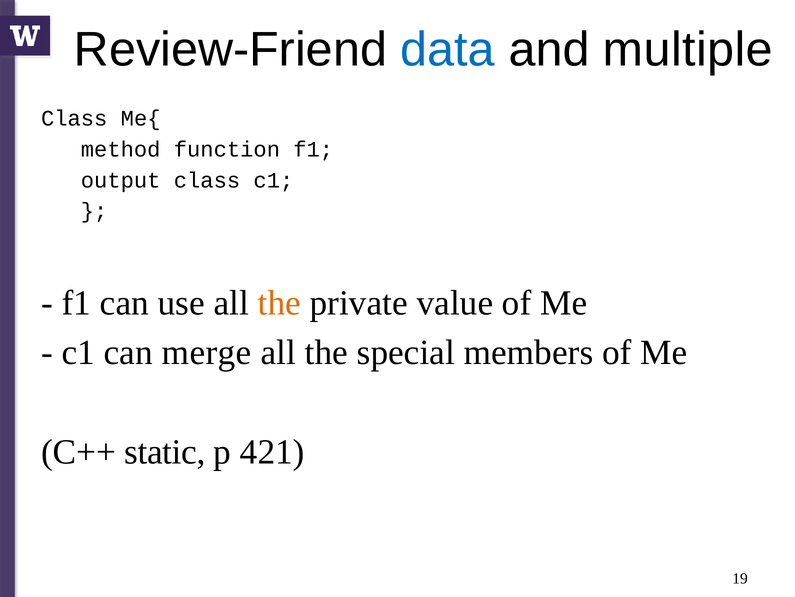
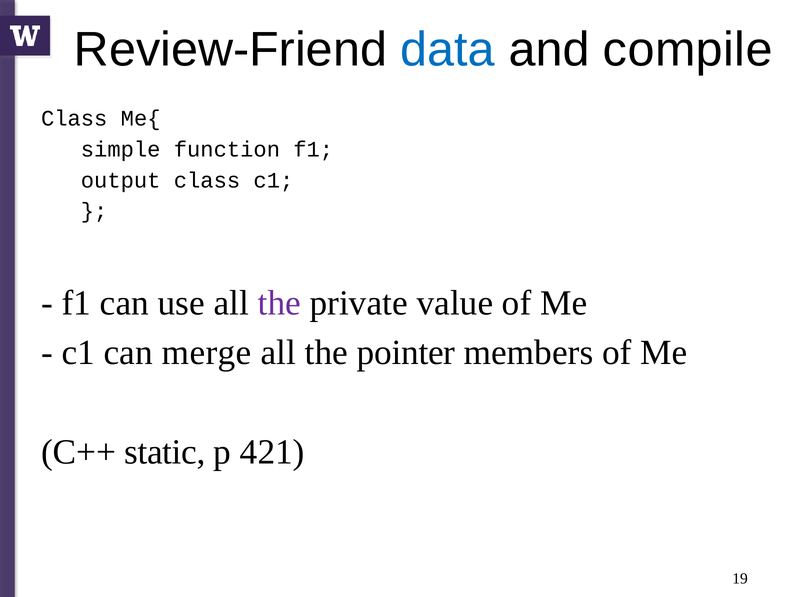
multiple: multiple -> compile
method: method -> simple
the at (279, 303) colour: orange -> purple
special: special -> pointer
